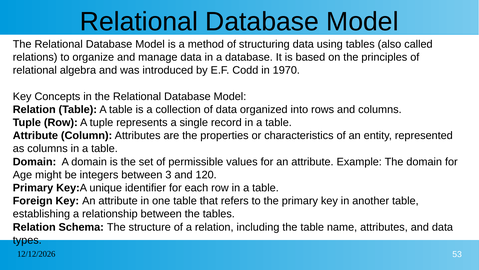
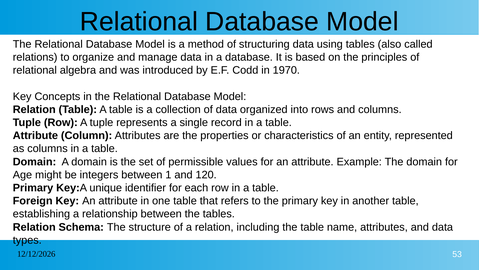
3: 3 -> 1
